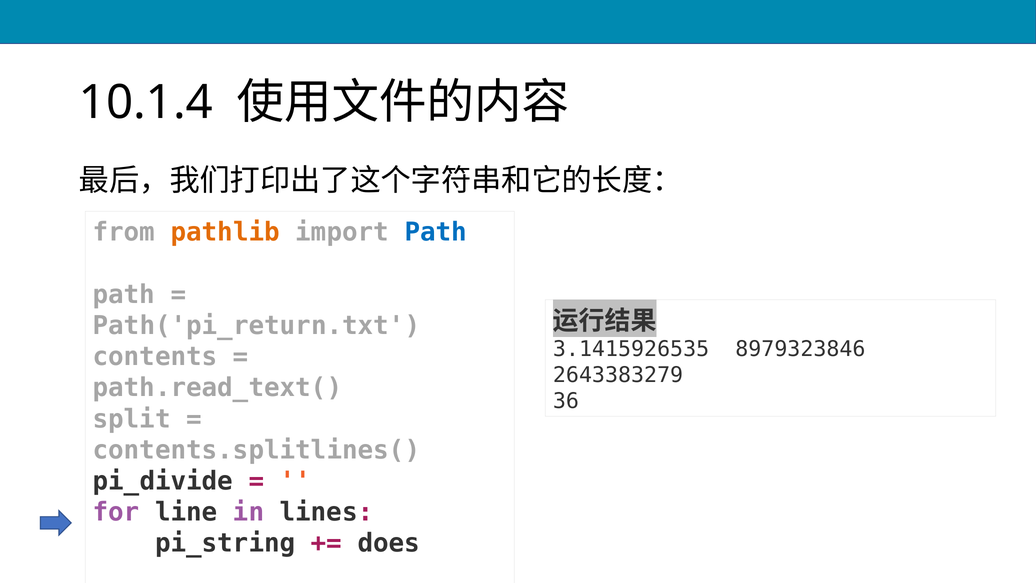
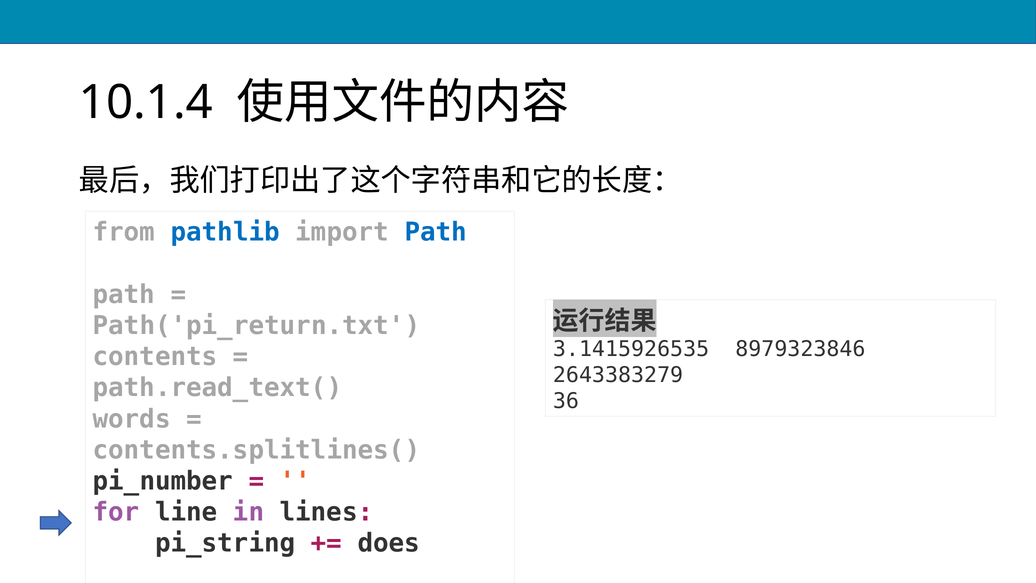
pathlib colour: orange -> blue
split: split -> words
pi_divide: pi_divide -> pi_number
